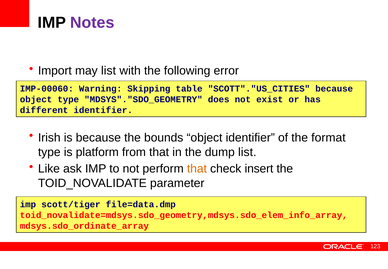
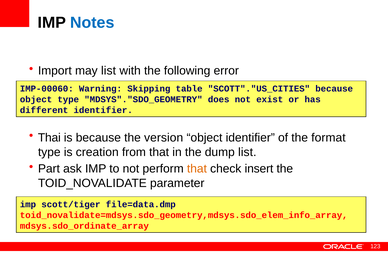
Notes colour: purple -> blue
Irish: Irish -> Thai
bounds: bounds -> version
platform: platform -> creation
Like: Like -> Part
